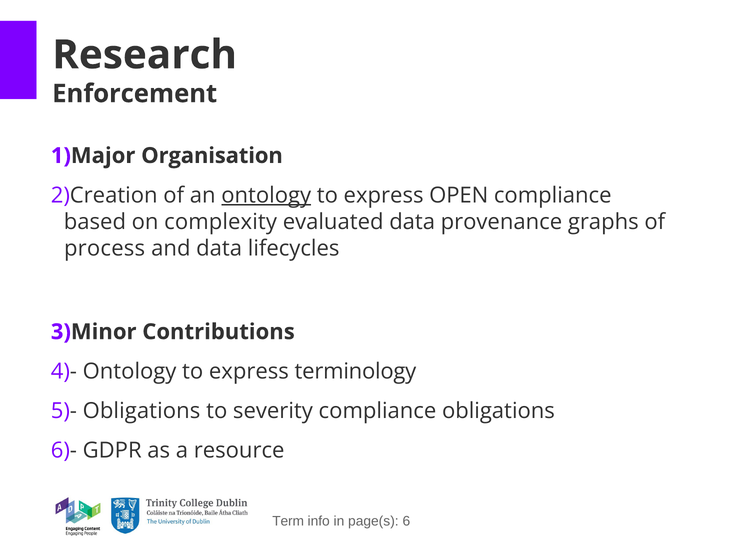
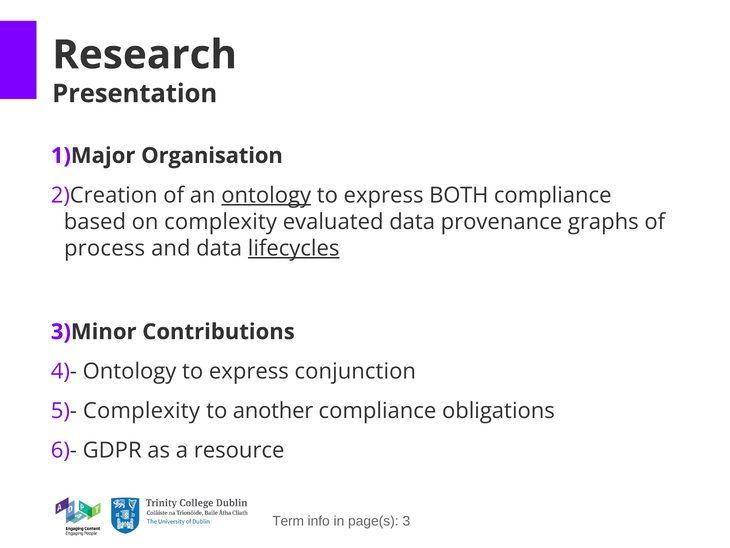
Enforcement: Enforcement -> Presentation
OPEN: OPEN -> BOTH
lifecycles underline: none -> present
terminology: terminology -> conjunction
Obligations at (142, 411): Obligations -> Complexity
severity: severity -> another
6: 6 -> 3
